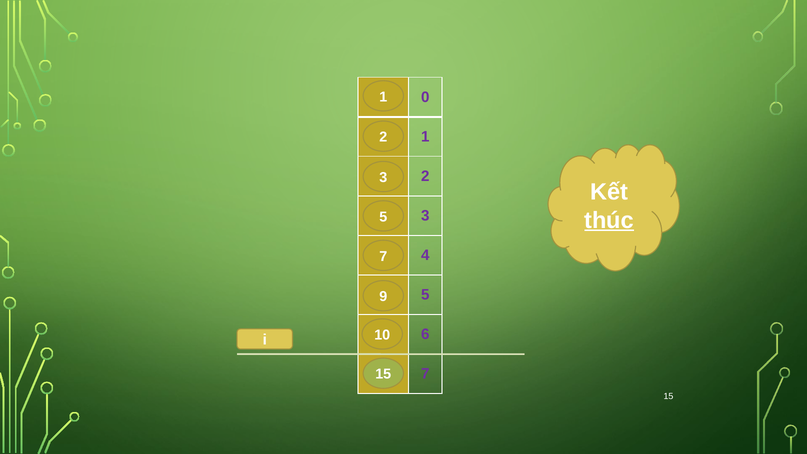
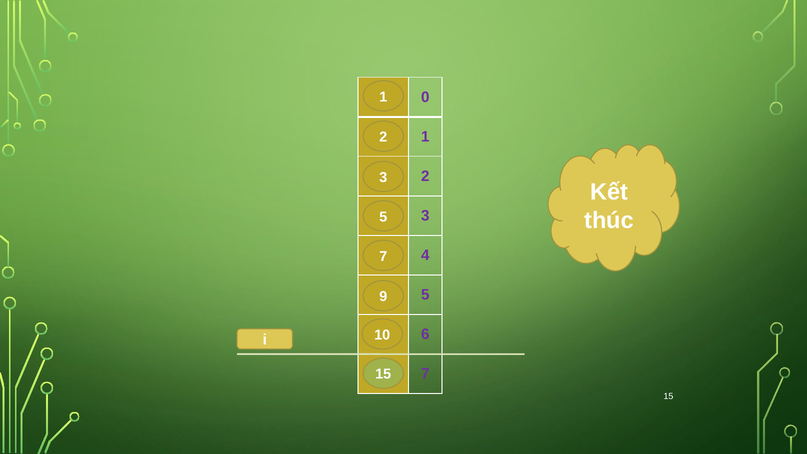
thúc underline: present -> none
